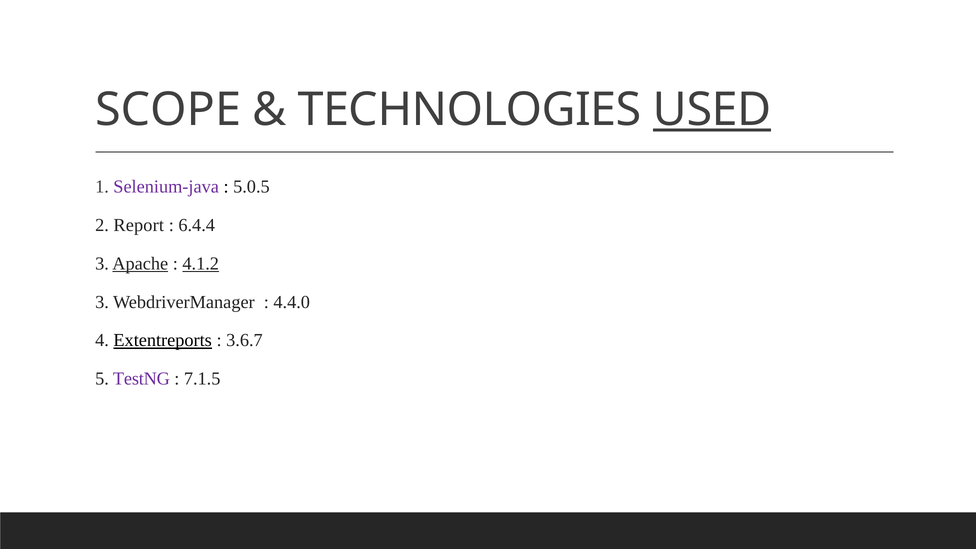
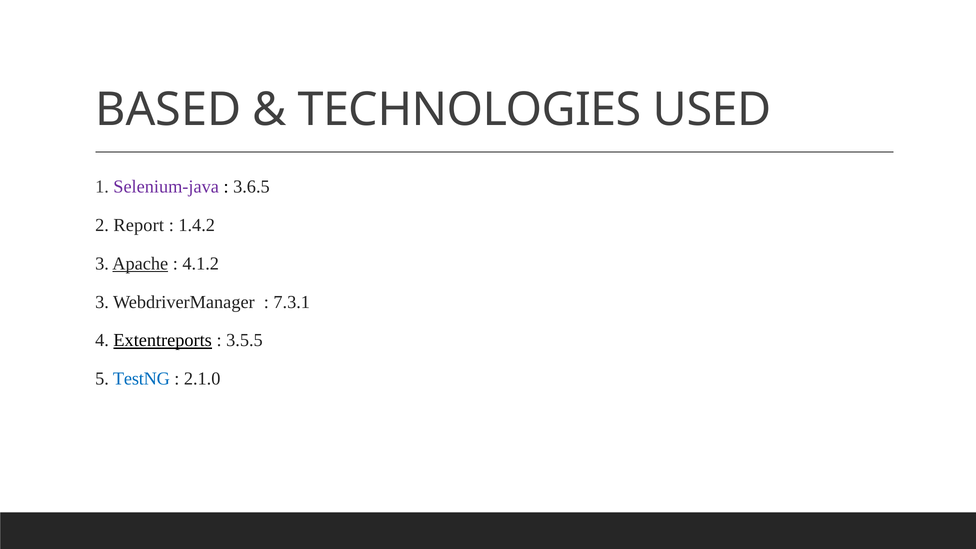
SCOPE: SCOPE -> BASED
USED underline: present -> none
5.0.5: 5.0.5 -> 3.6.5
6.4.4: 6.4.4 -> 1.4.2
4.1.2 underline: present -> none
4.4.0: 4.4.0 -> 7.3.1
3.6.7: 3.6.7 -> 3.5.5
TestNG colour: purple -> blue
7.1.5: 7.1.5 -> 2.1.0
